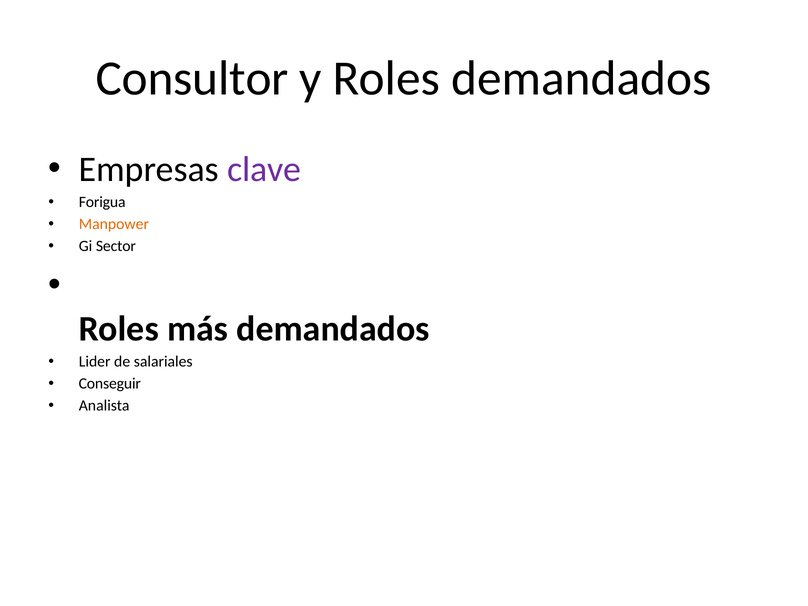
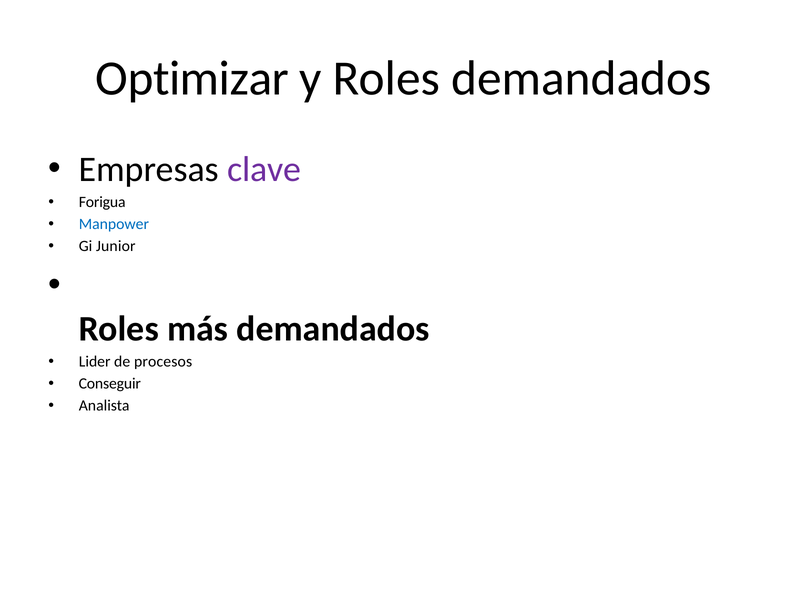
Consultor: Consultor -> Optimizar
Manpower colour: orange -> blue
Sector: Sector -> Junior
salariales: salariales -> procesos
